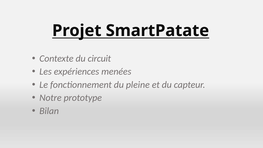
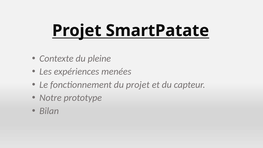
circuit: circuit -> pleine
du pleine: pleine -> projet
